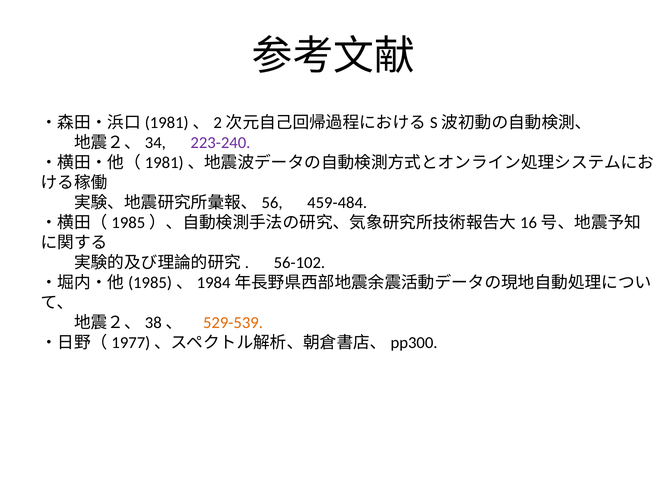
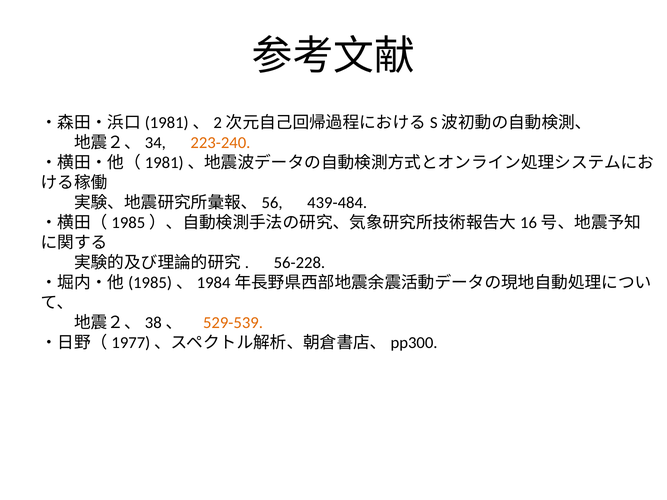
223-240 colour: purple -> orange
459-484: 459-484 -> 439-484
56-102: 56-102 -> 56-228
